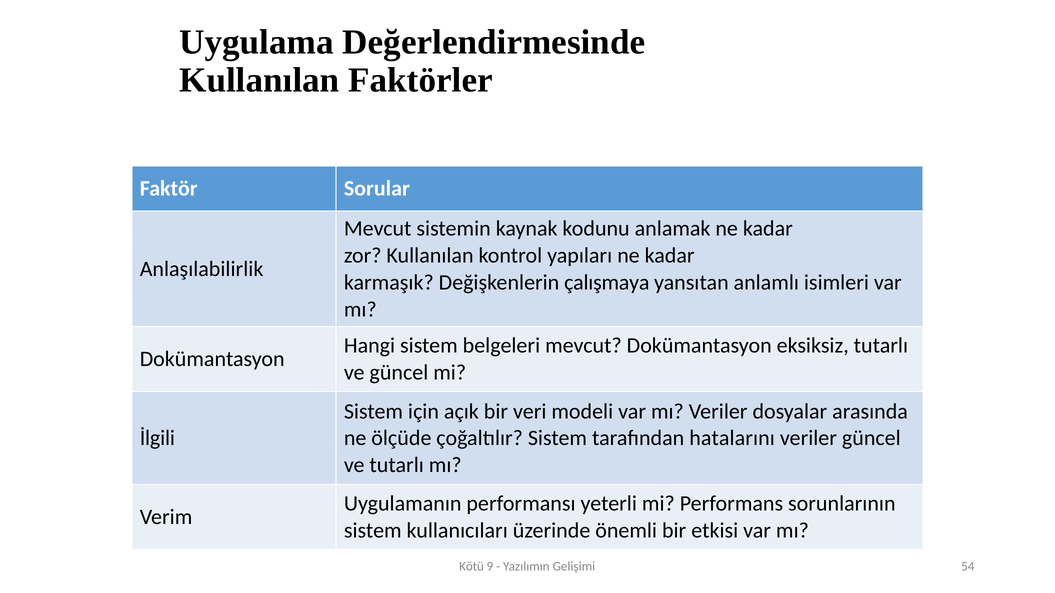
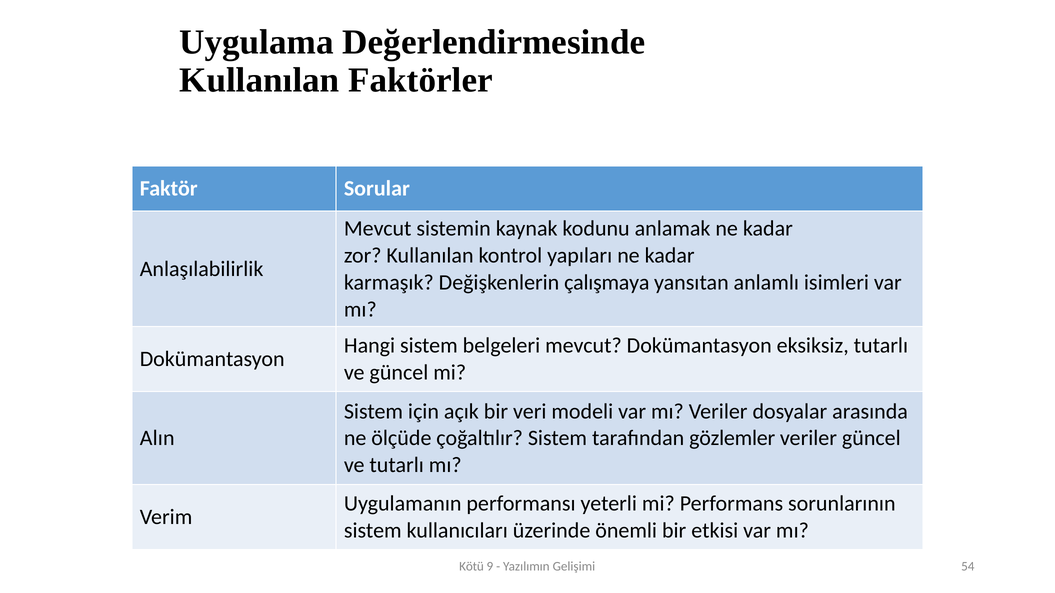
İlgili: İlgili -> Alın
hatalarını: hatalarını -> gözlemler
